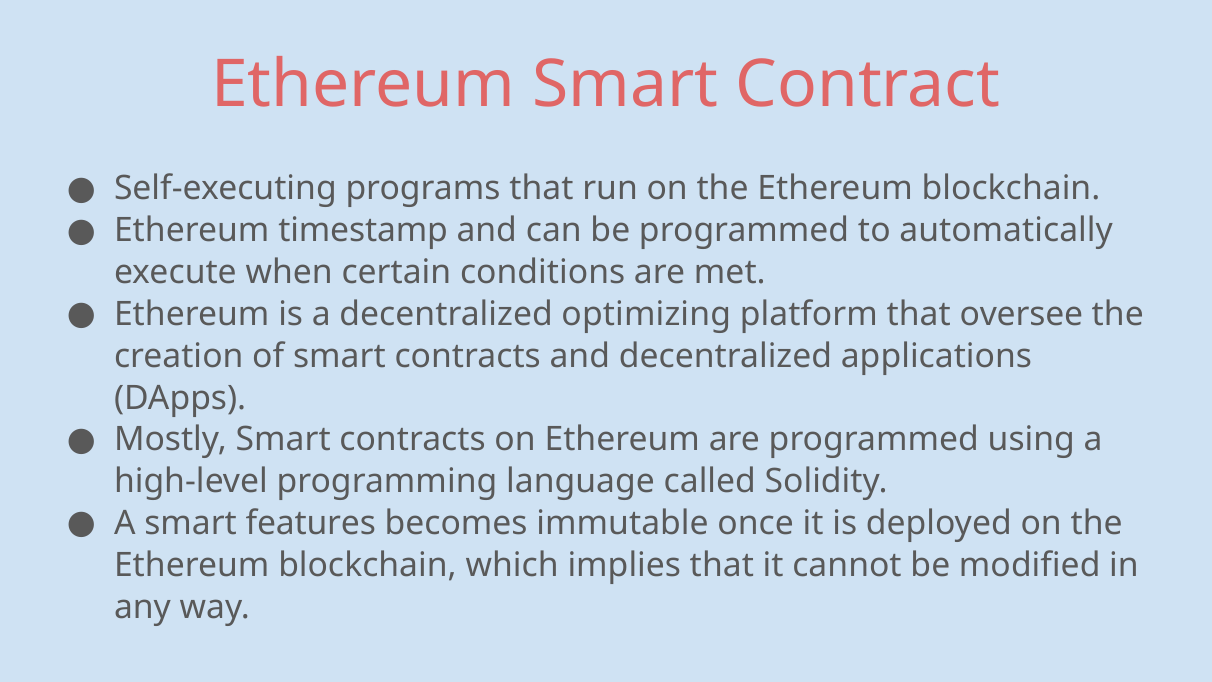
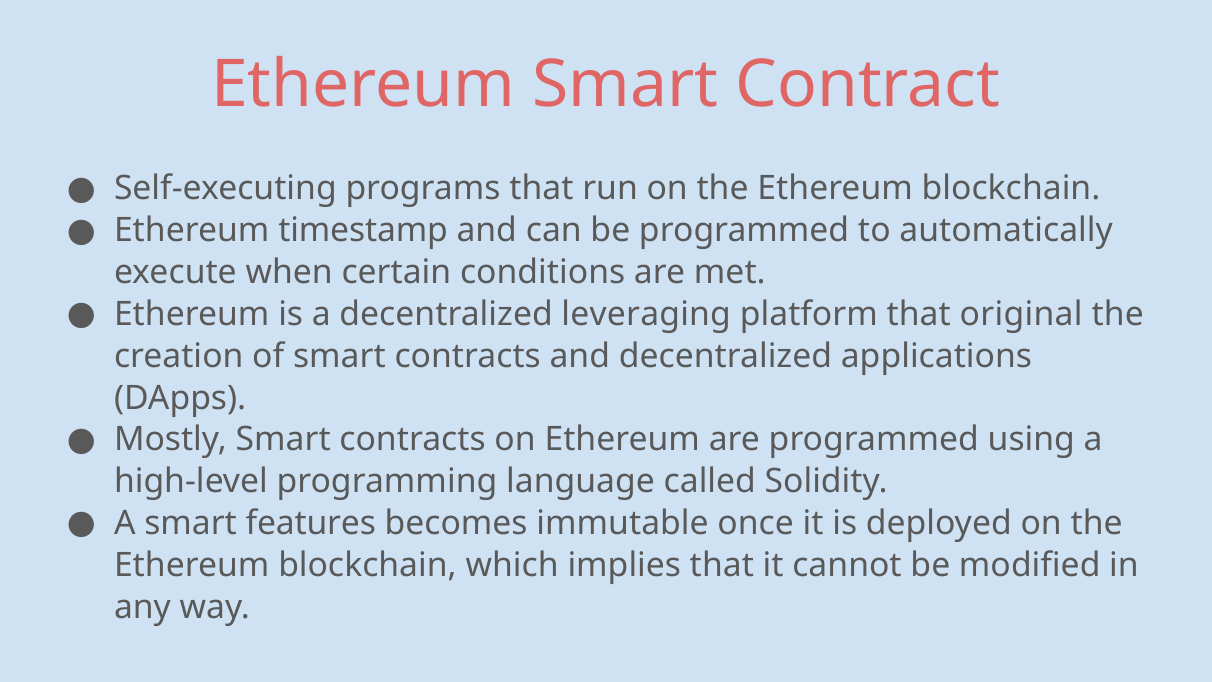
optimizing: optimizing -> leveraging
oversee: oversee -> original
